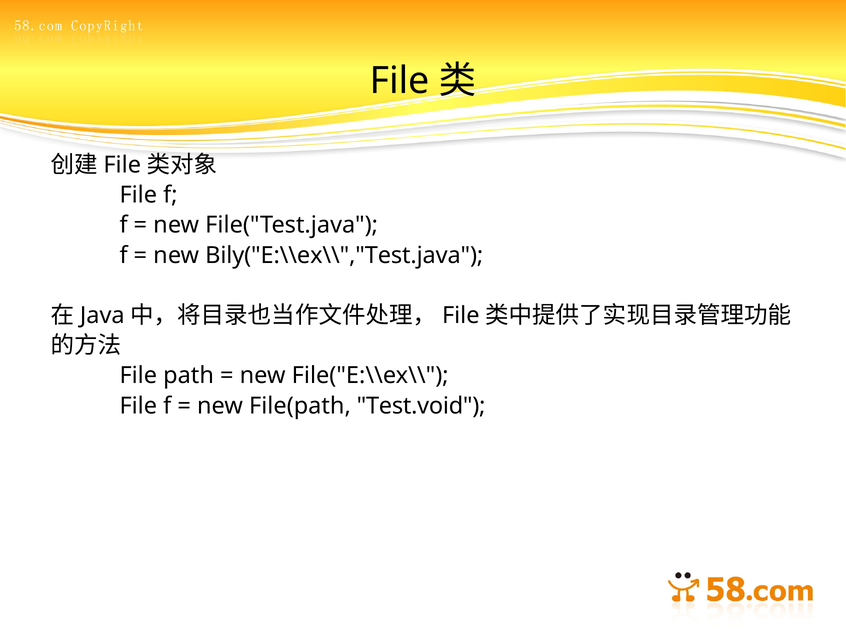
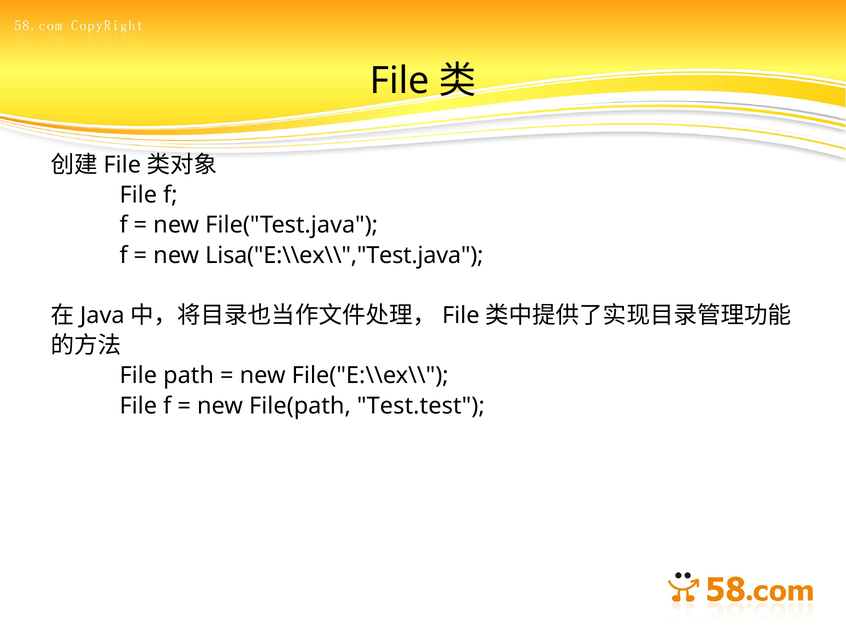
Bily("E:\\ex\\","Test.java: Bily("E:\\ex\\","Test.java -> Lisa("E:\\ex\\","Test.java
Test.void: Test.void -> Test.test
